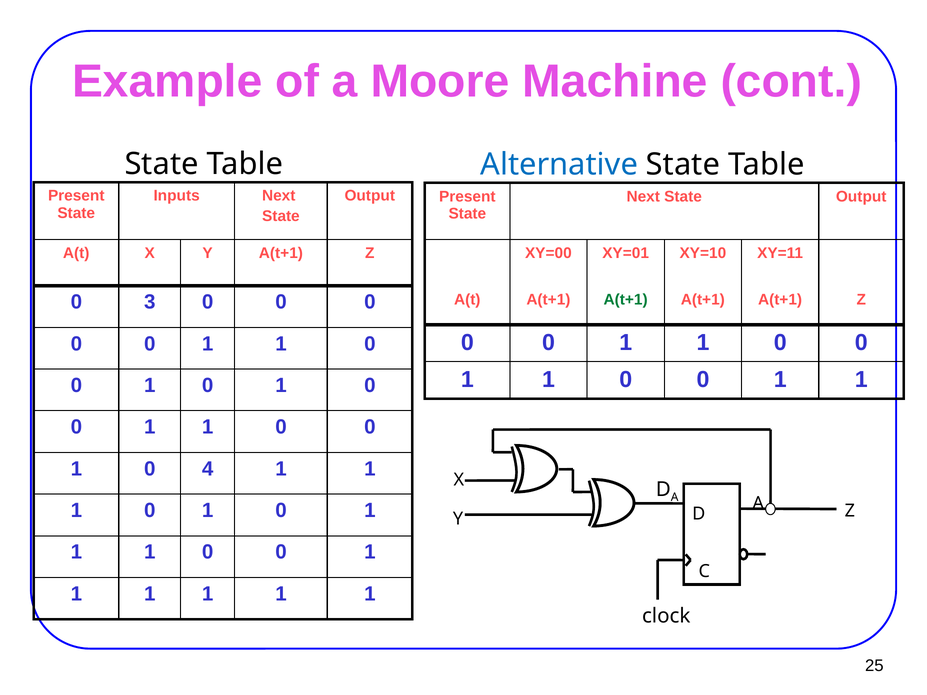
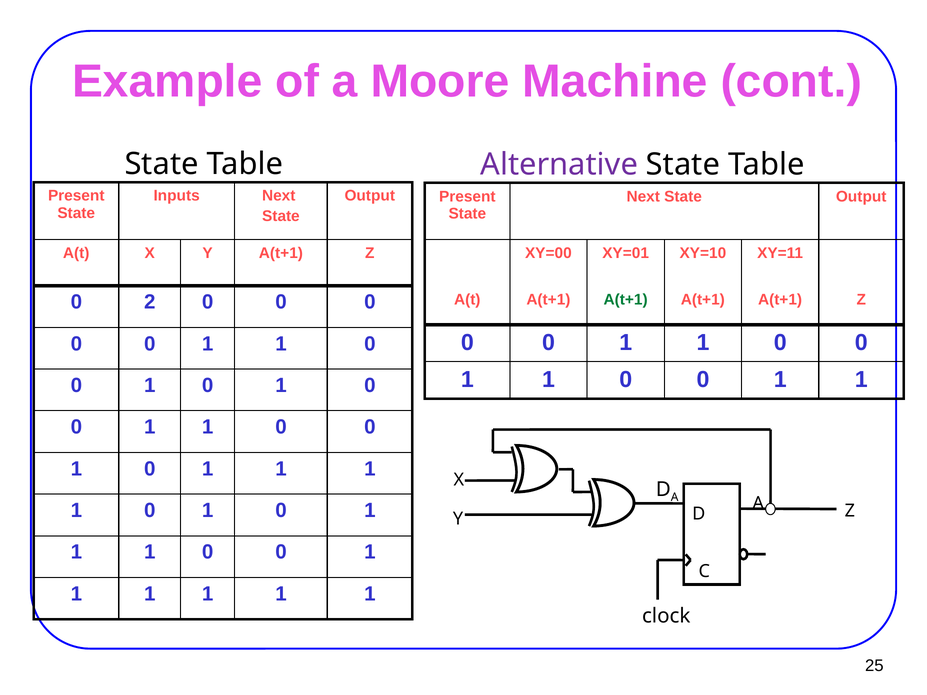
Alternative colour: blue -> purple
3: 3 -> 2
4 at (208, 469): 4 -> 1
